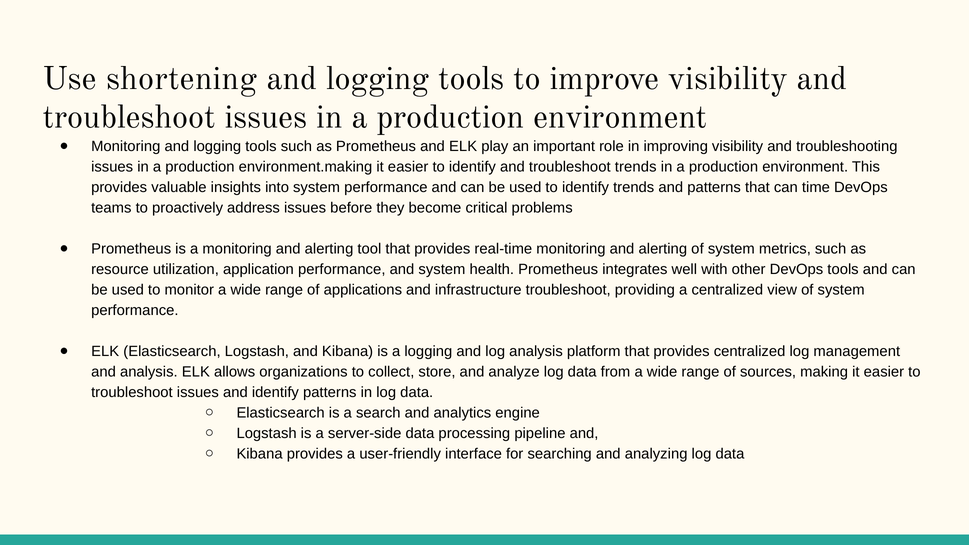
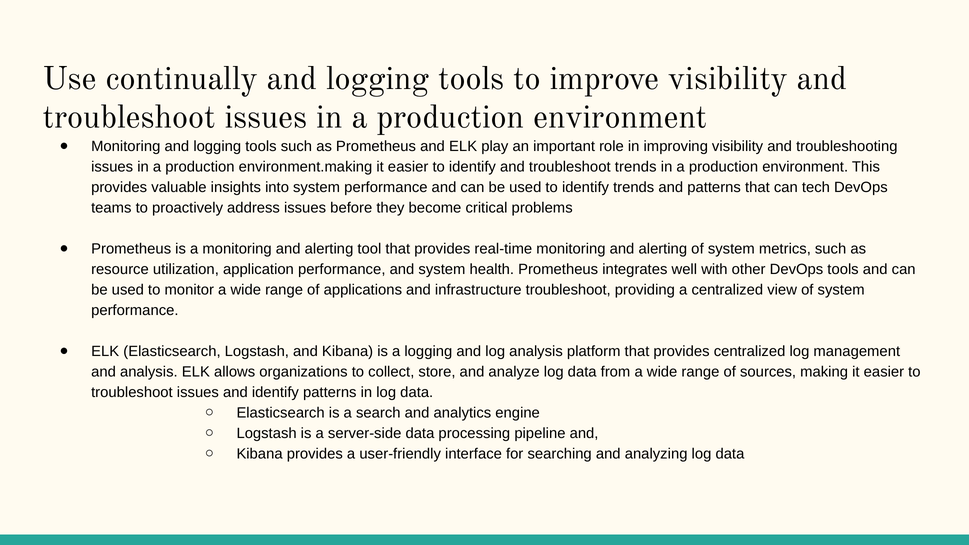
shortening: shortening -> continually
time: time -> tech
